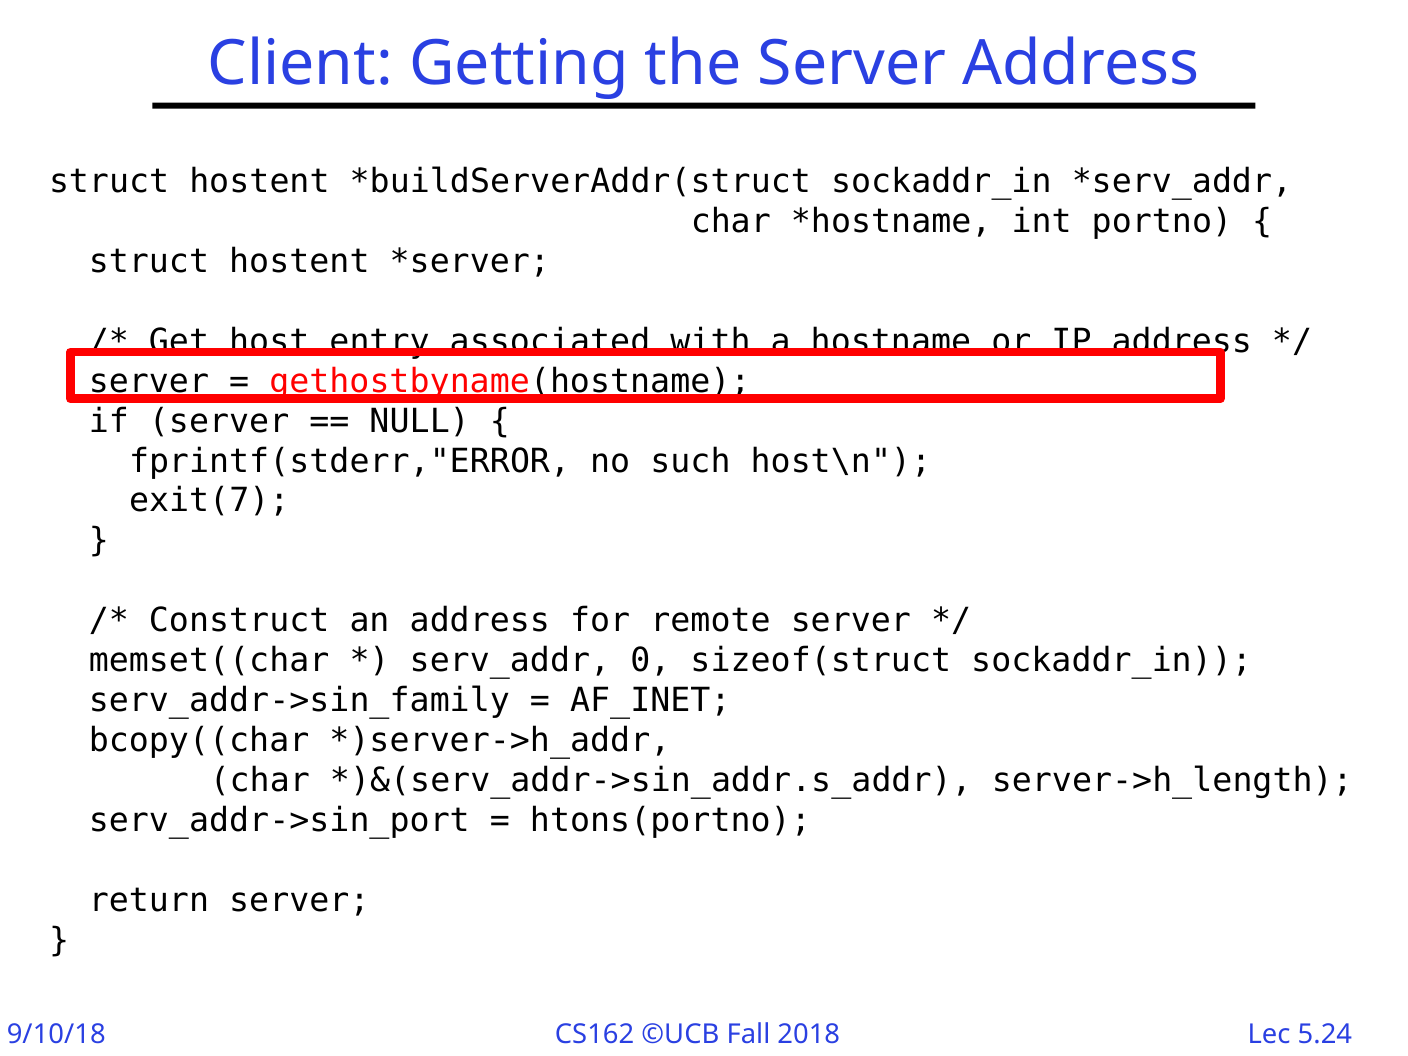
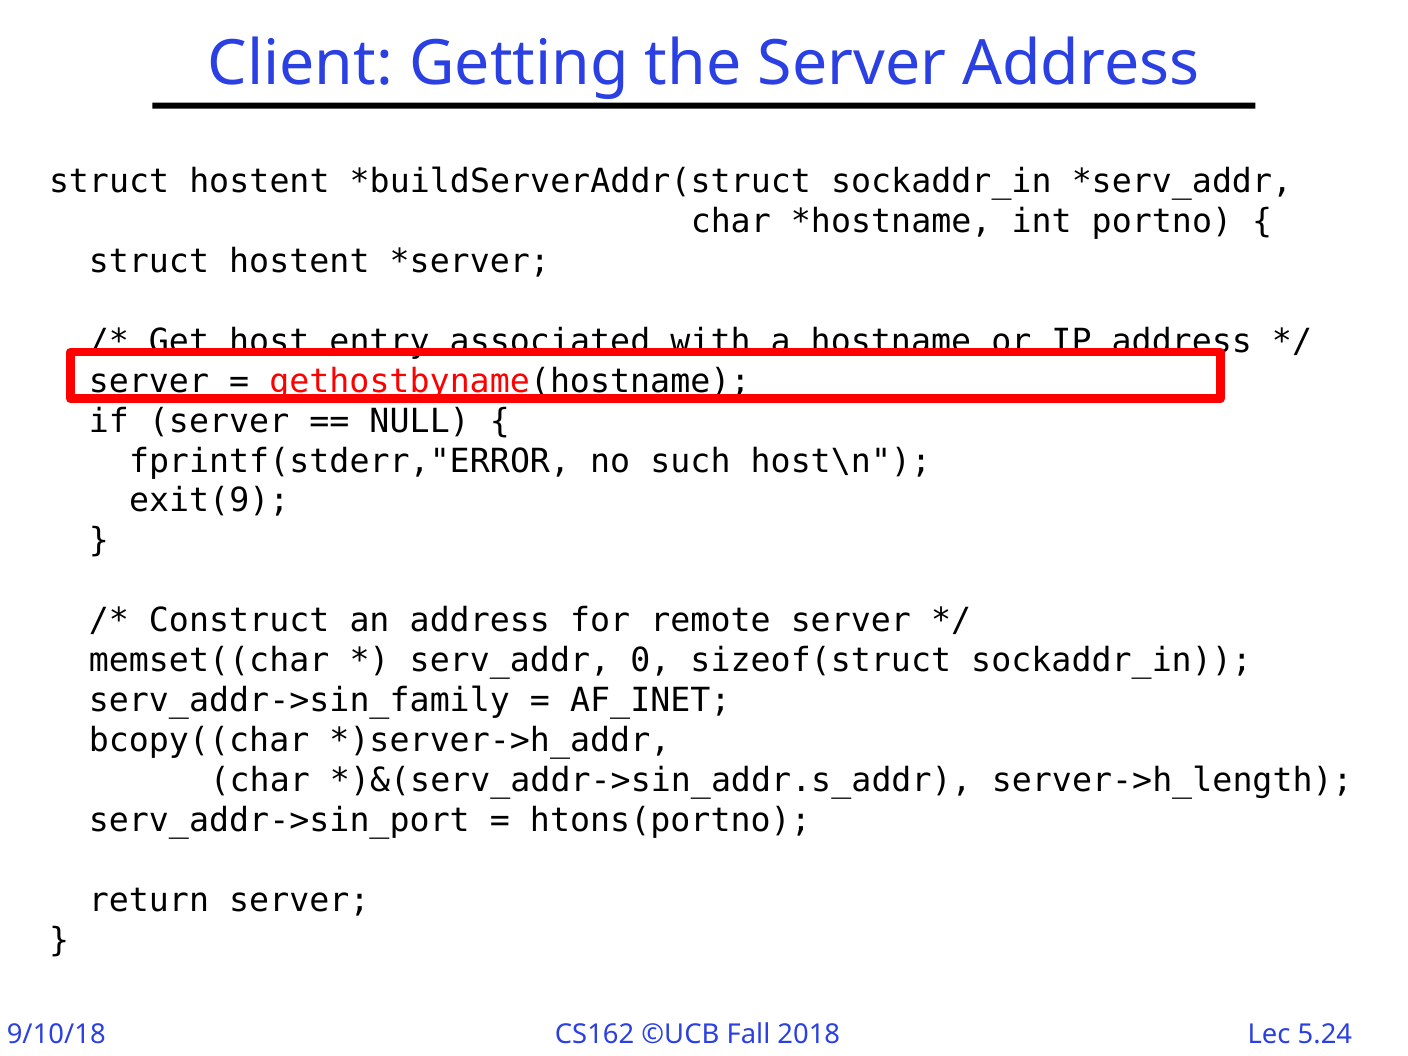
exit(7: exit(7 -> exit(9
